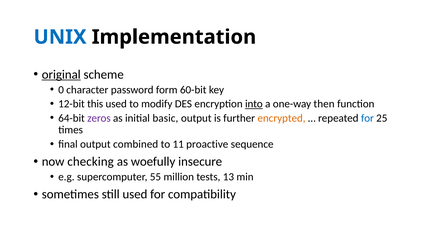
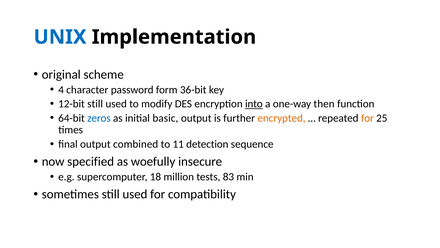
original underline: present -> none
0: 0 -> 4
60-bit: 60-bit -> 36-bit
12-bit this: this -> still
zeros colour: purple -> blue
for at (367, 118) colour: blue -> orange
proactive: proactive -> detection
checking: checking -> specified
55: 55 -> 18
13: 13 -> 83
